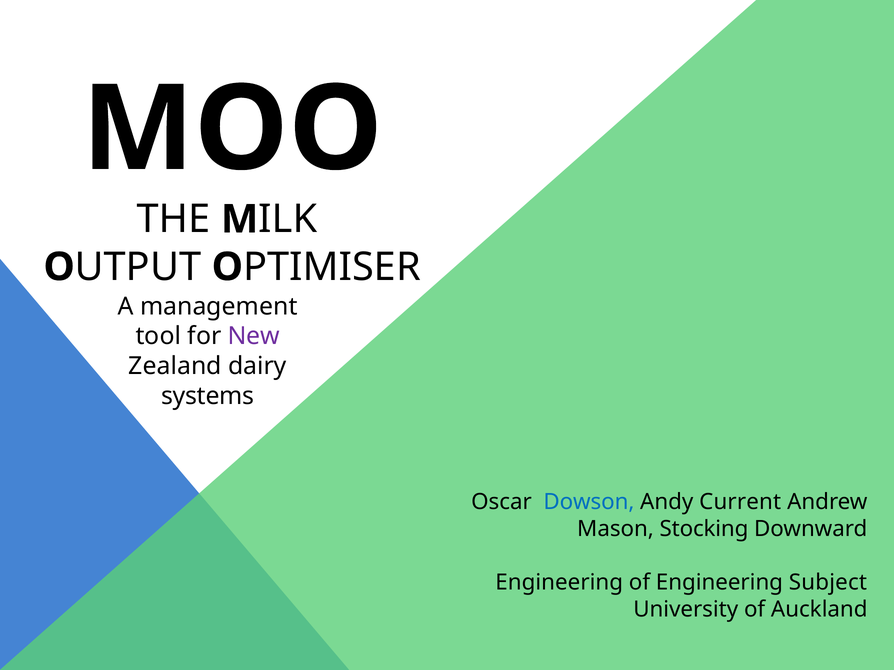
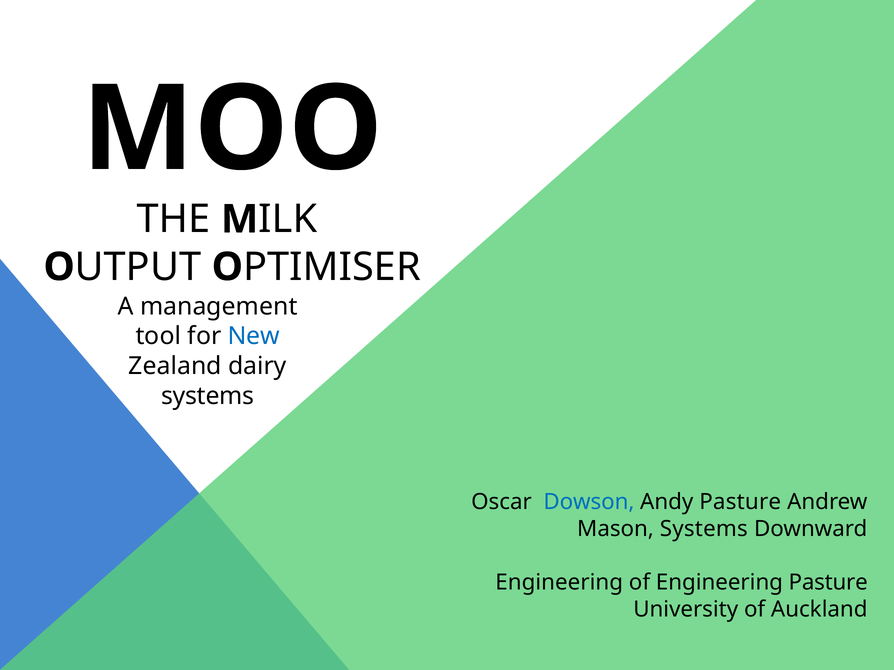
New colour: purple -> blue
Andy Current: Current -> Pasture
Mason Stocking: Stocking -> Systems
Engineering Subject: Subject -> Pasture
